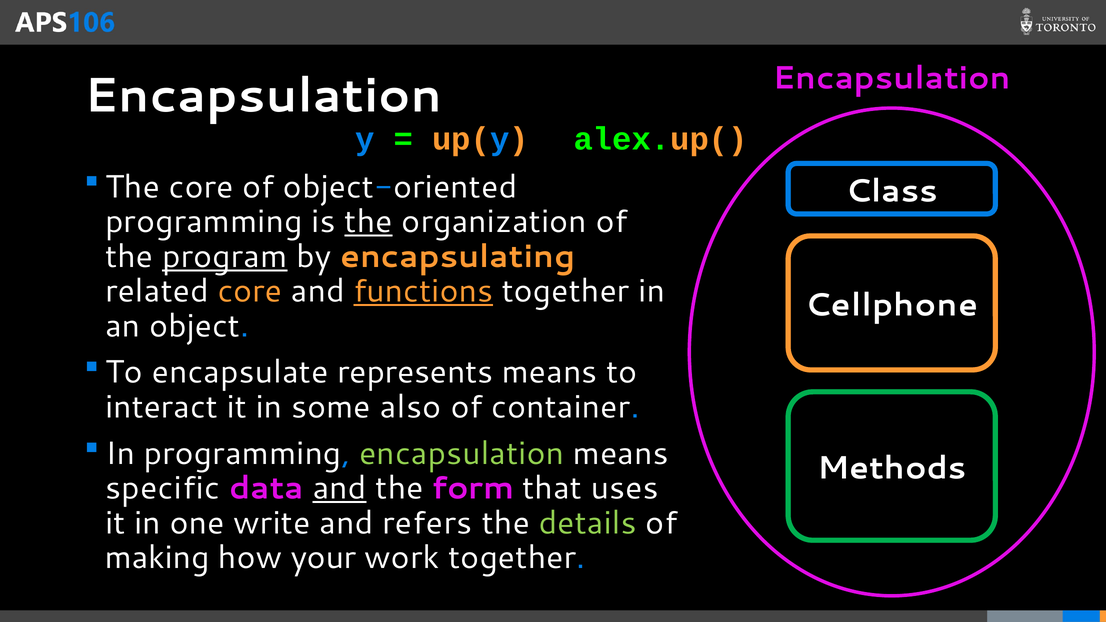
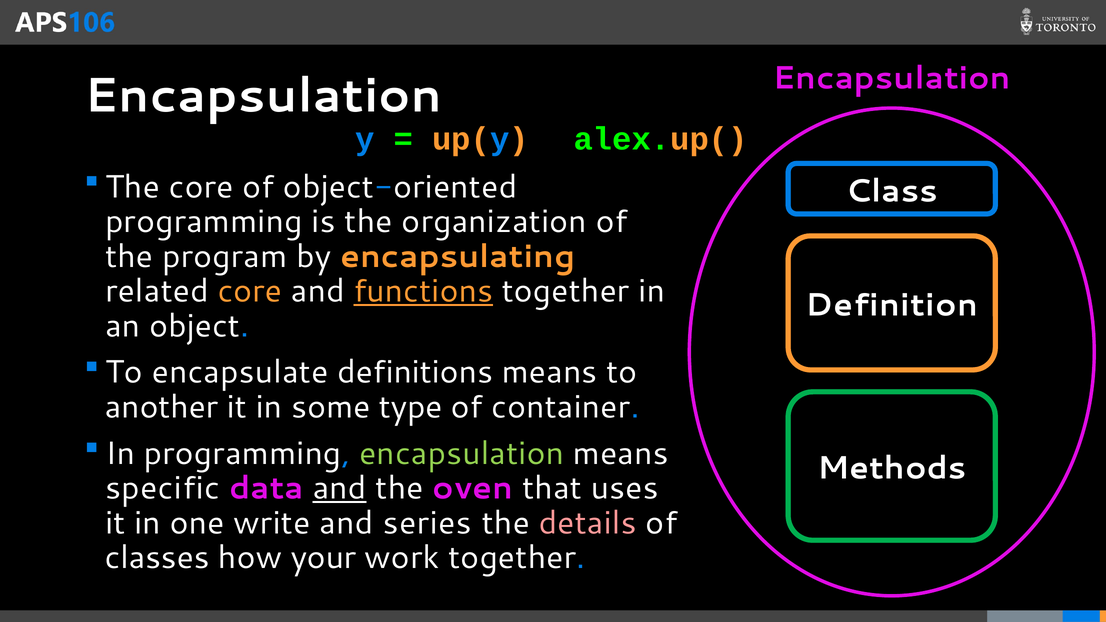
the at (369, 222) underline: present -> none
program underline: present -> none
Cellphone: Cellphone -> Definition
represents: represents -> definitions
interact: interact -> another
also: also -> type
form: form -> oven
refers: refers -> series
details colour: light green -> pink
making: making -> classes
